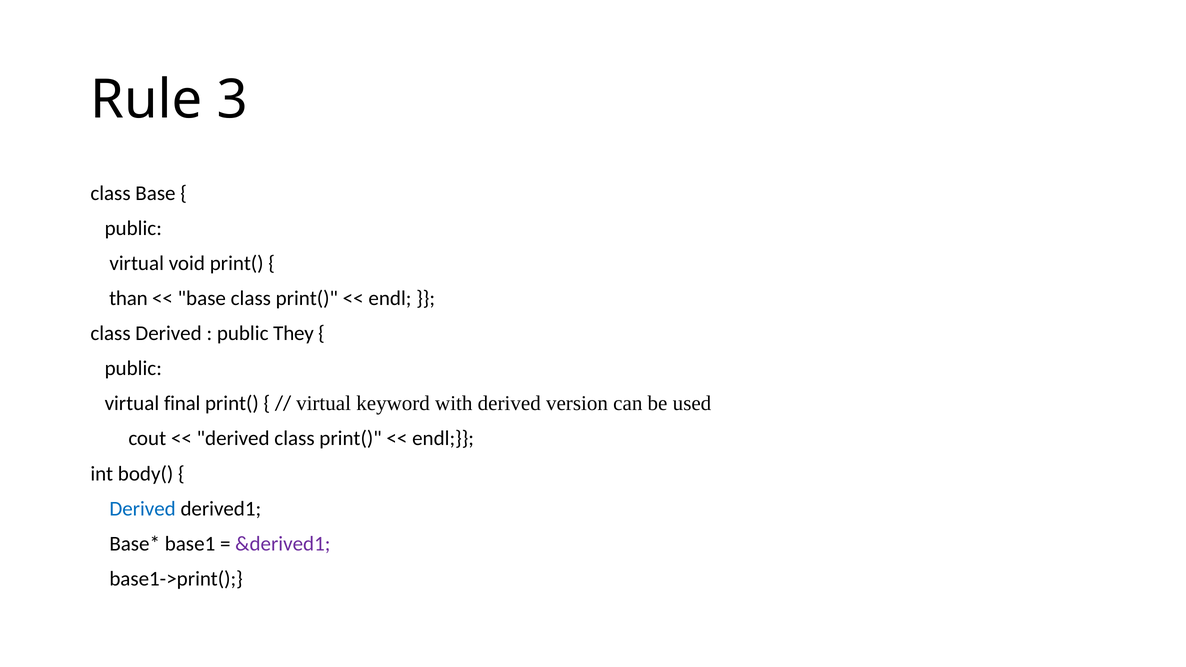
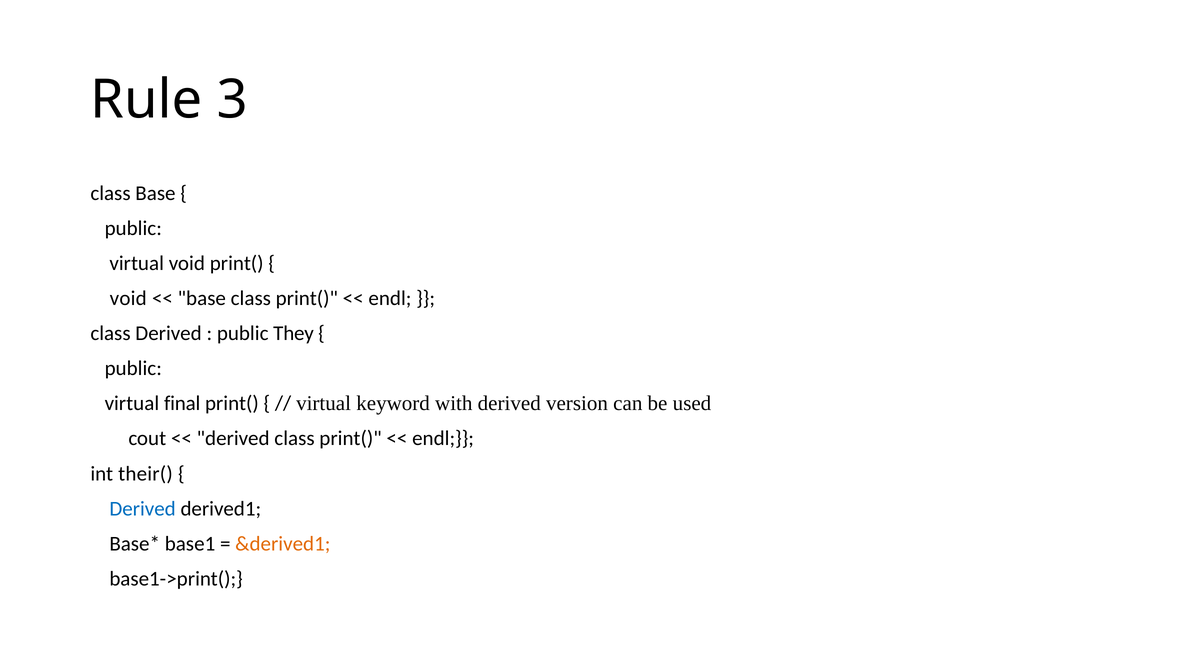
than at (128, 298): than -> void
body(: body( -> their(
&derived1 colour: purple -> orange
